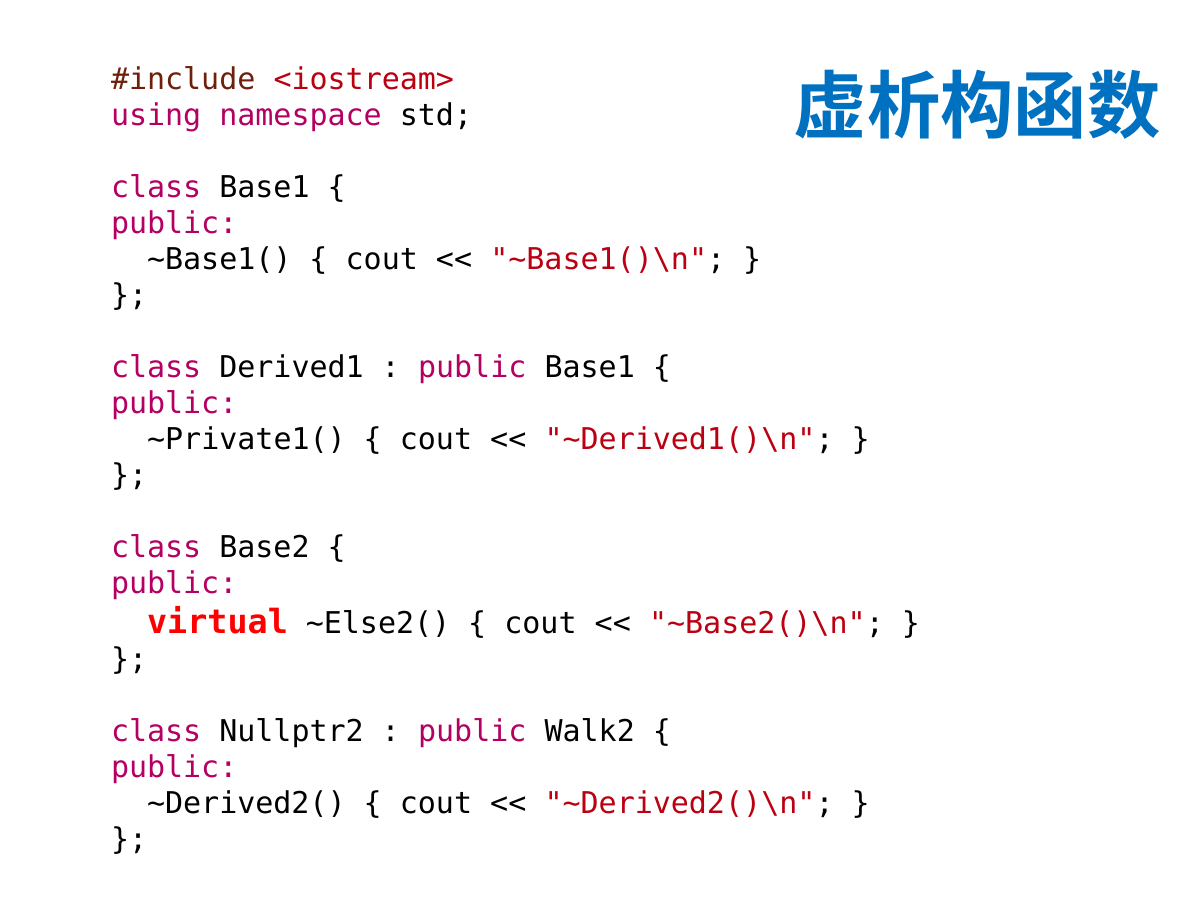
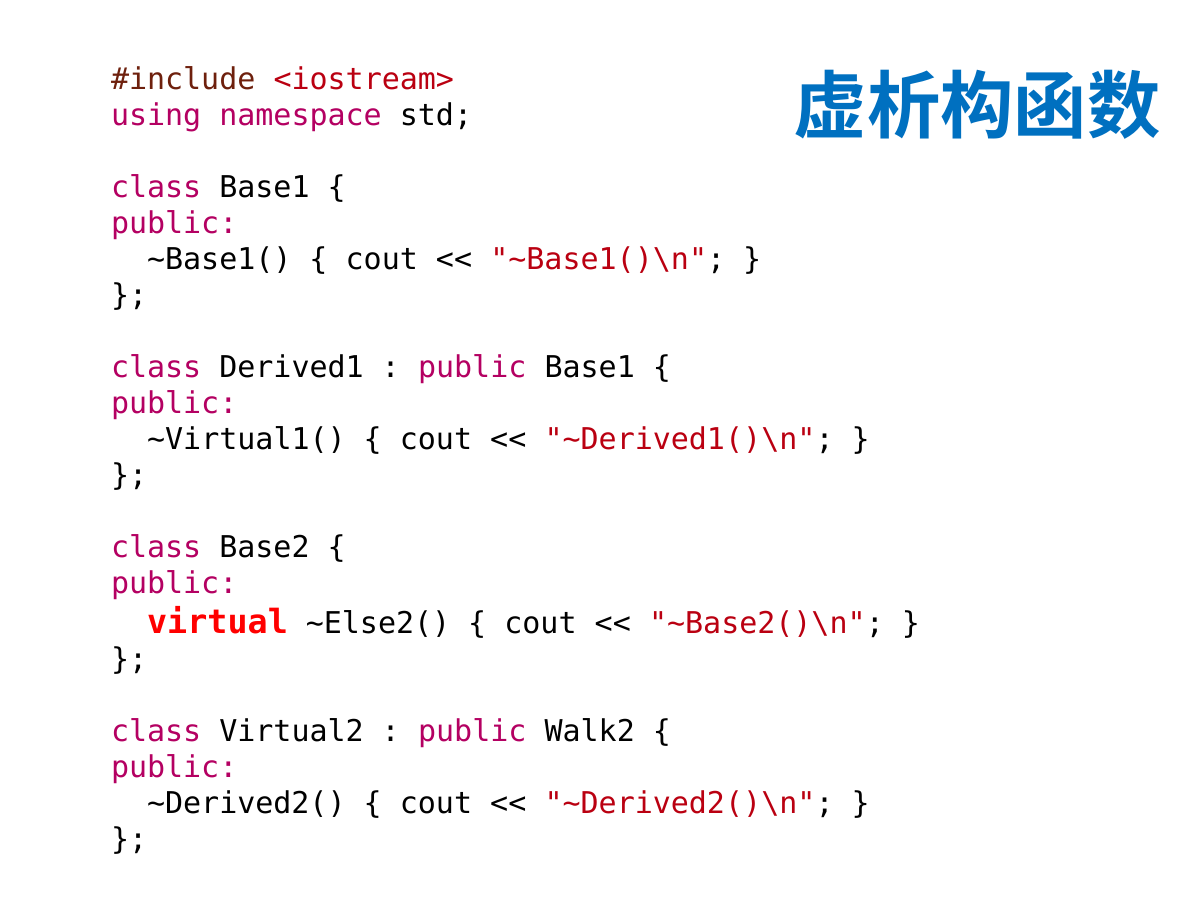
~Private1(: ~Private1( -> ~Virtual1(
Nullptr2: Nullptr2 -> Virtual2
